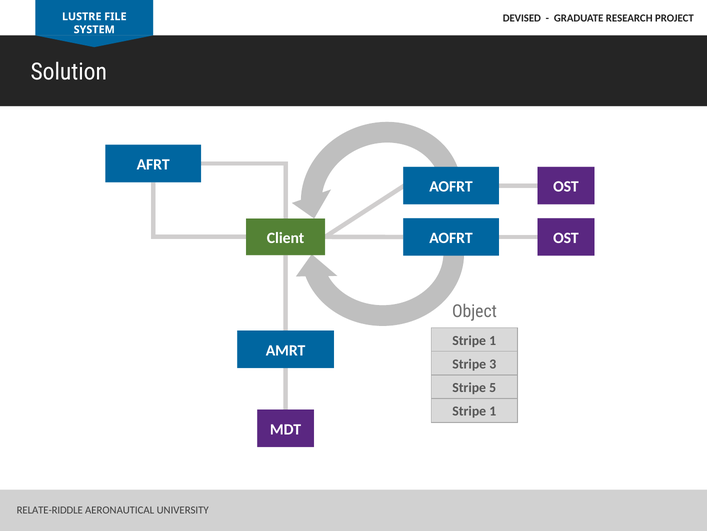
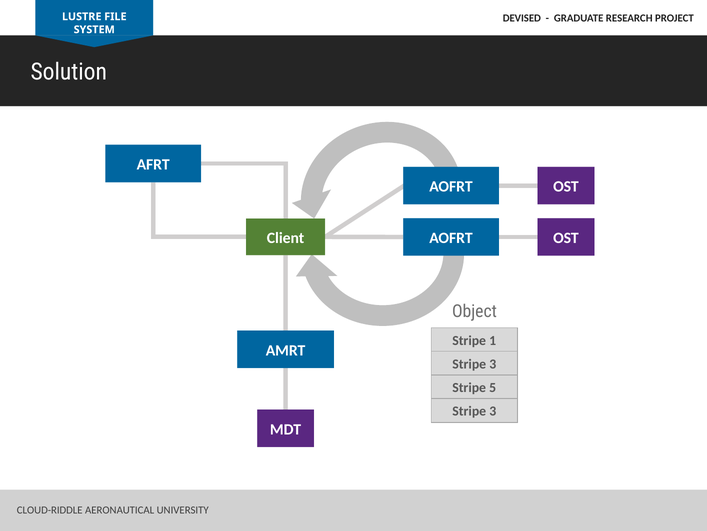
1 at (493, 411): 1 -> 3
RELATE-RIDDLE: RELATE-RIDDLE -> CLOUD-RIDDLE
